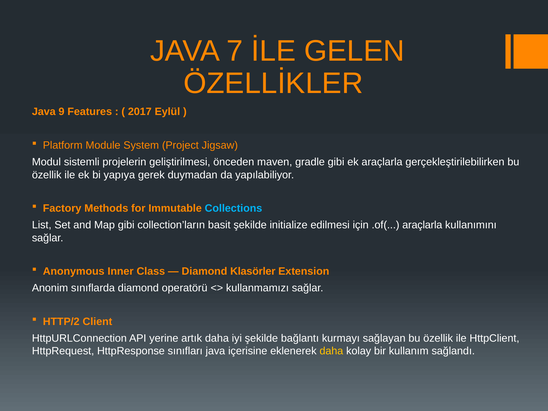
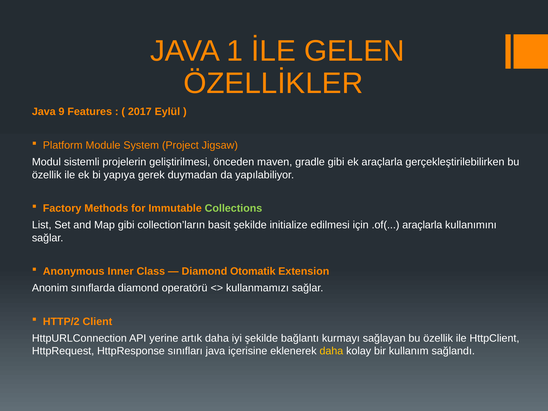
7: 7 -> 1
Collections colour: light blue -> light green
Klasörler: Klasörler -> Otomatik
